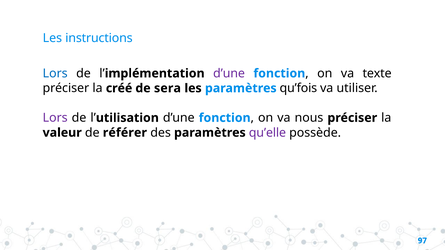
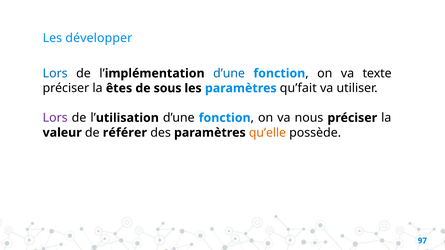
instructions: instructions -> développer
d’une at (229, 73) colour: purple -> blue
créé: créé -> êtes
sera: sera -> sous
qu’fois: qu’fois -> qu’fait
qu’elle colour: purple -> orange
